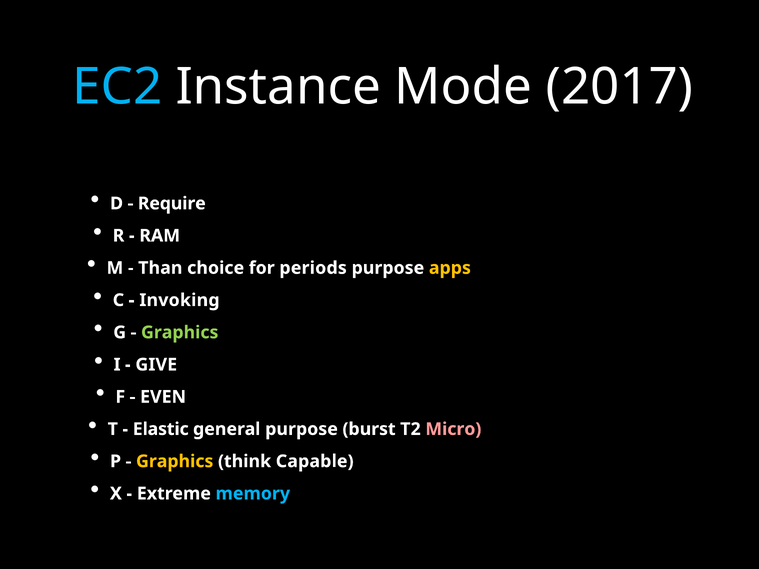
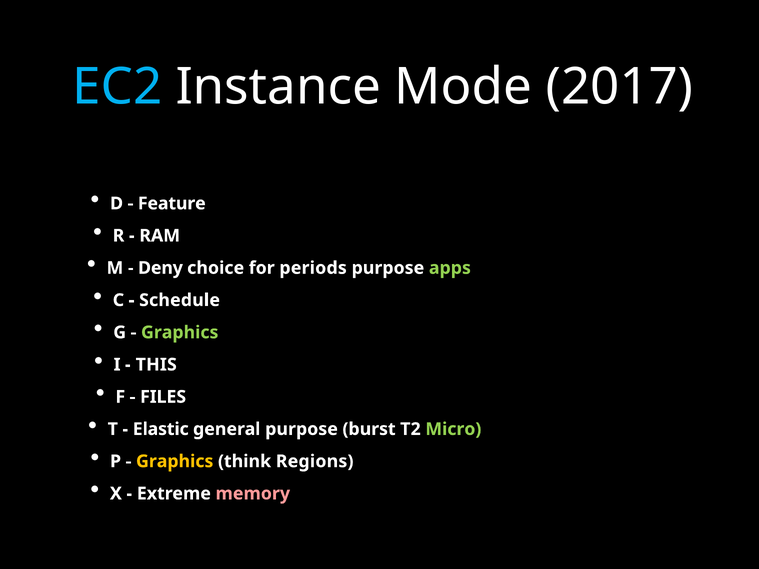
Require: Require -> Feature
Than: Than -> Deny
apps colour: yellow -> light green
Invoking: Invoking -> Schedule
GIVE: GIVE -> THIS
EVEN: EVEN -> FILES
Micro colour: pink -> light green
Capable: Capable -> Regions
memory colour: light blue -> pink
